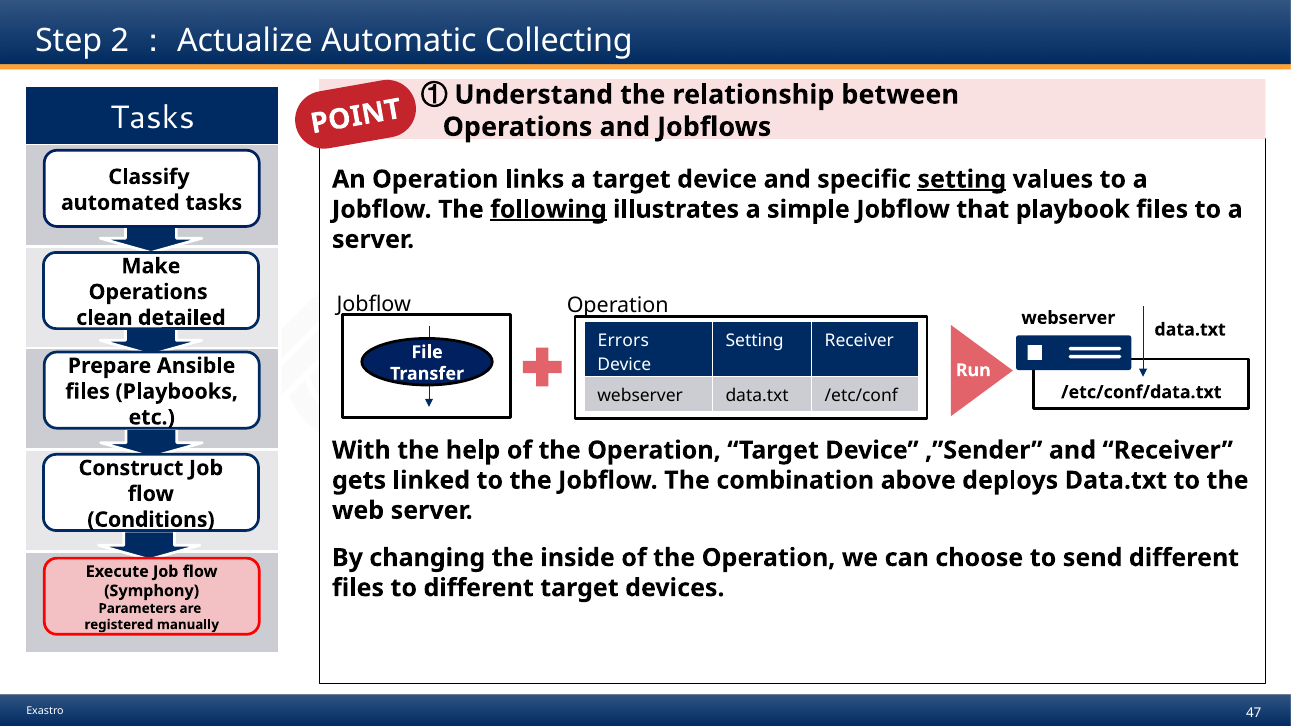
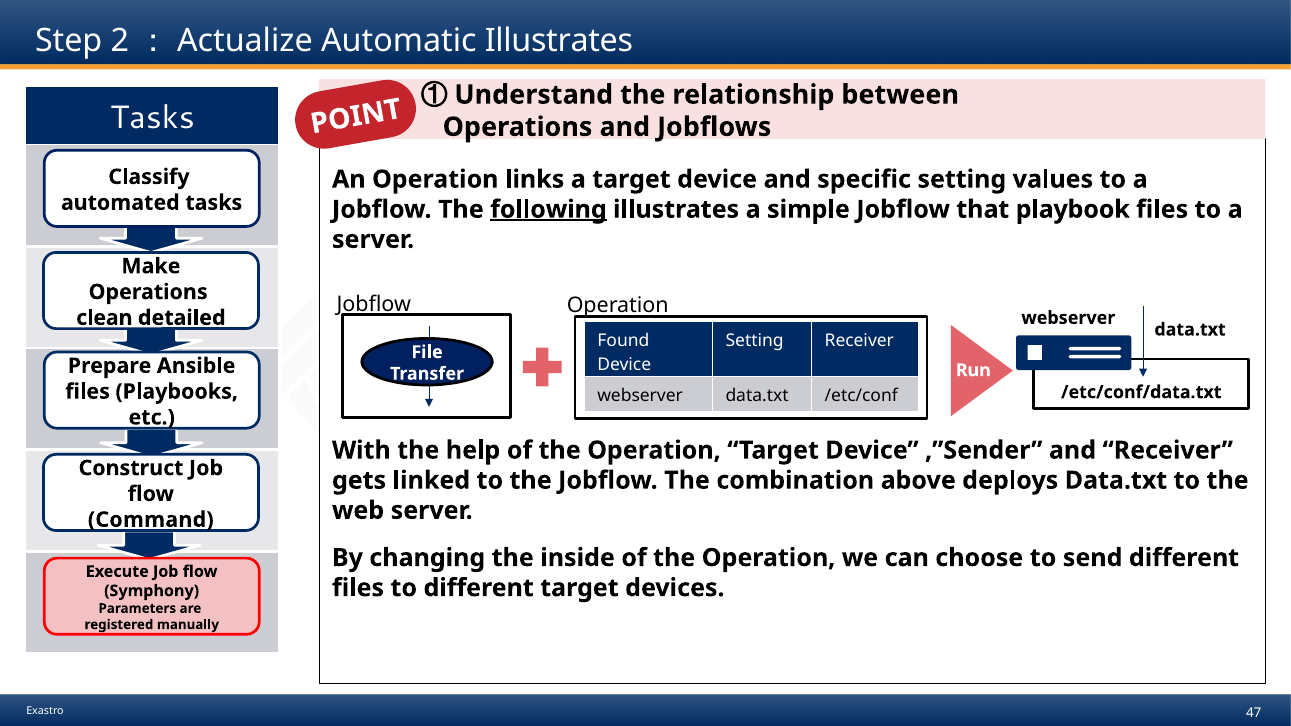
Automatic Collecting: Collecting -> Illustrates
setting at (962, 179) underline: present -> none
Errors: Errors -> Found
Conditions: Conditions -> Command
